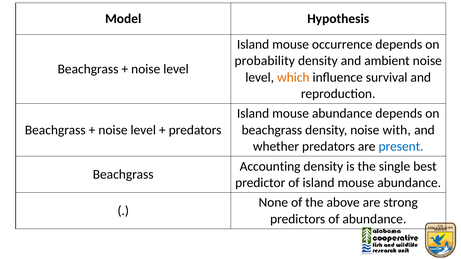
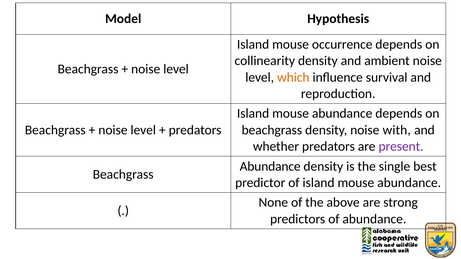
probability: probability -> collinearity
present colour: blue -> purple
Accounting at (270, 166): Accounting -> Abundance
